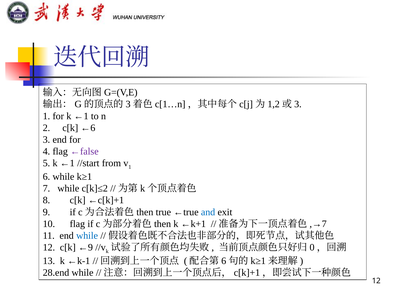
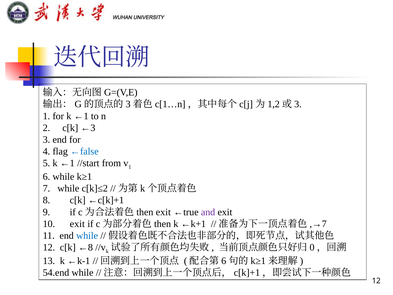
←6: ←6 -> ←3
←false colour: purple -> blue
true at (163, 212): true -> exit
and colour: blue -> purple
10 flag: flag -> exit
←9: ←9 -> ←8
28.end: 28.end -> 54.end
